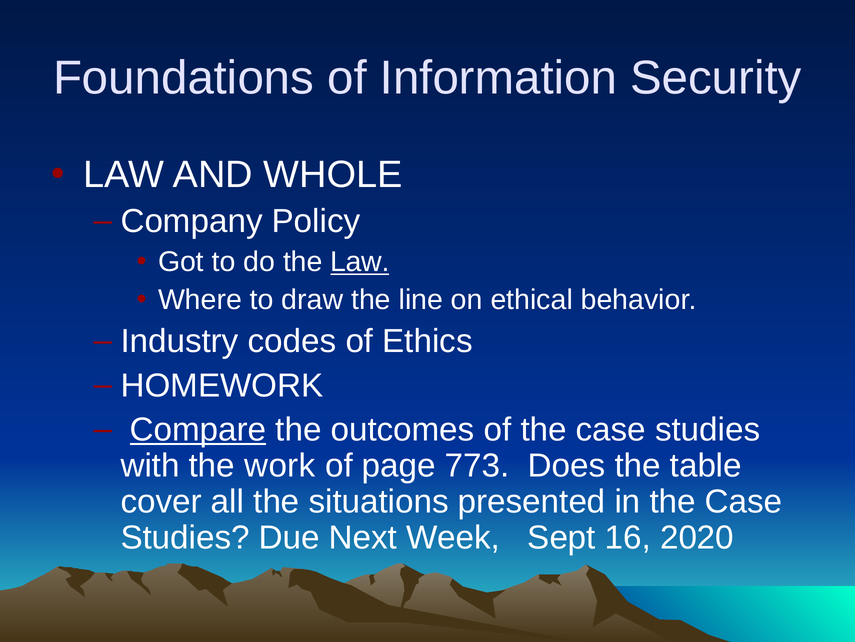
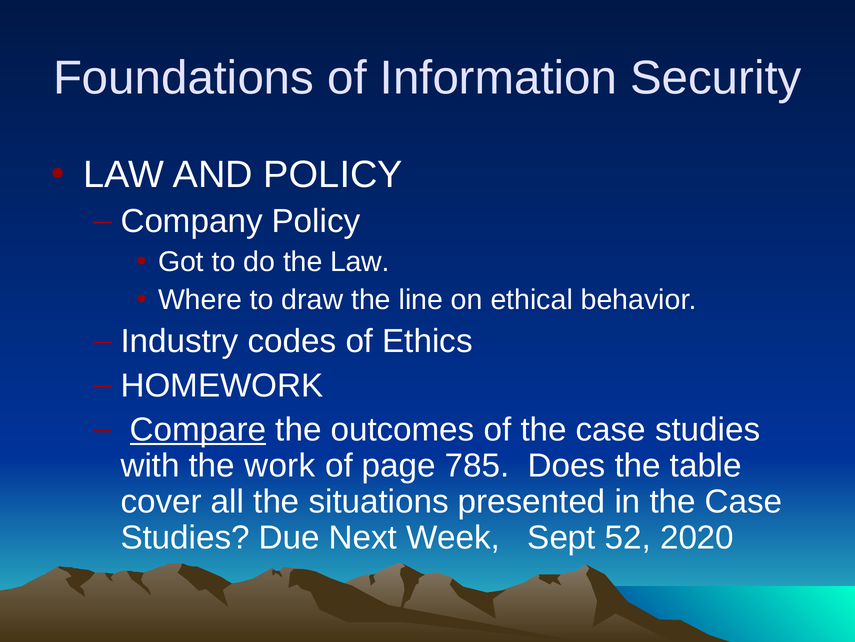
AND WHOLE: WHOLE -> POLICY
Law at (360, 262) underline: present -> none
773: 773 -> 785
16: 16 -> 52
